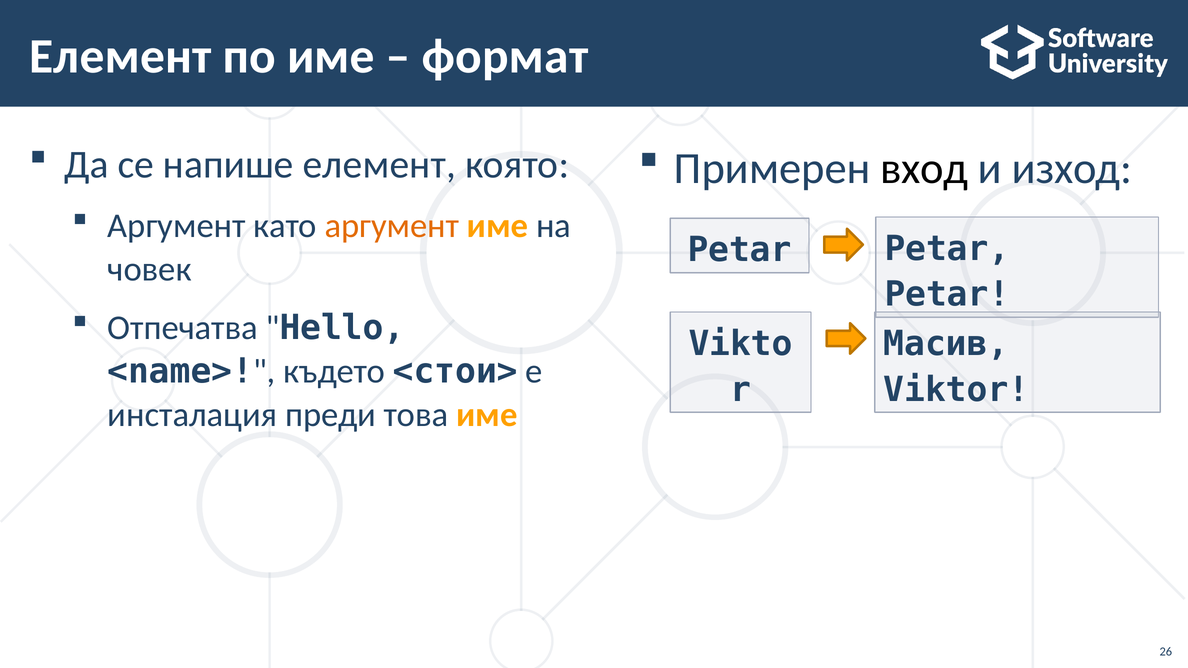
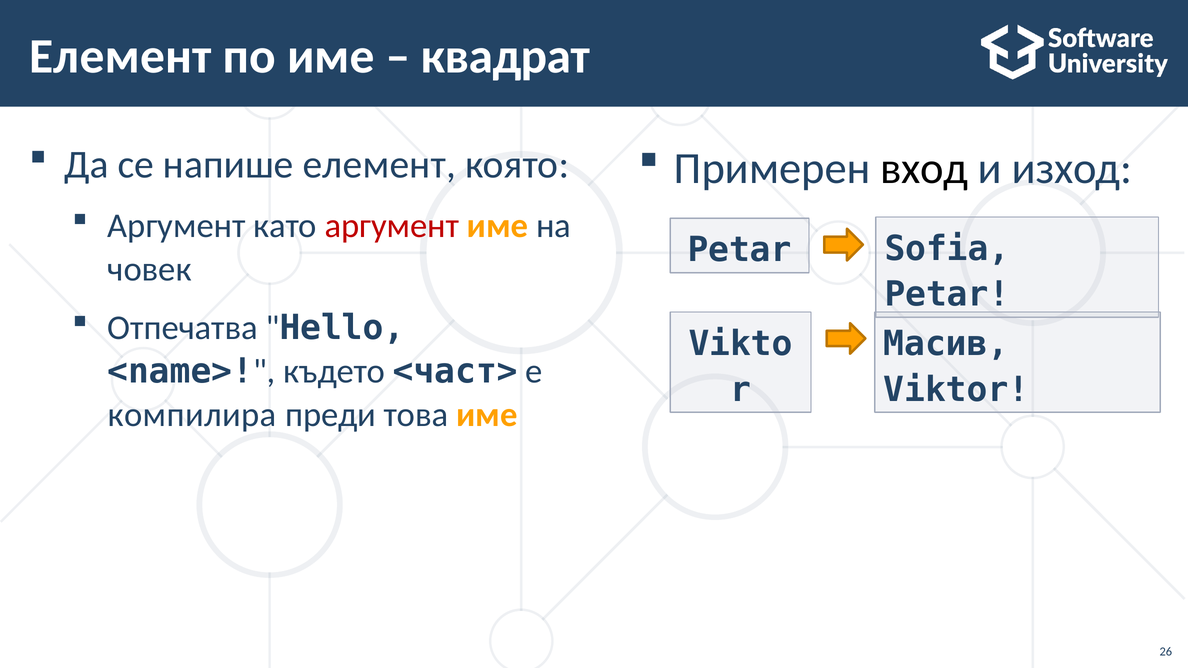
формат: формат -> квадрат
аргумент at (392, 226) colour: orange -> red
Petar at (947, 249): Petar -> Sofia
<стои>: <стои> -> <част>
инсталация: инсталация -> компилира
